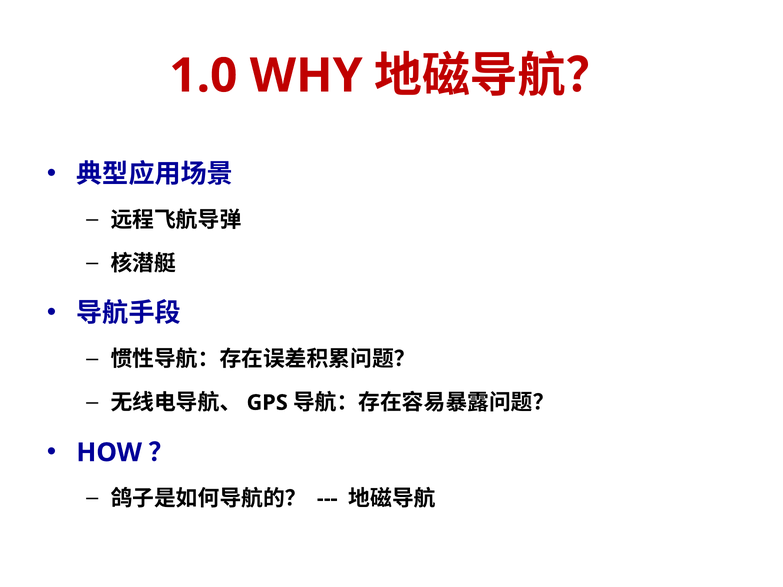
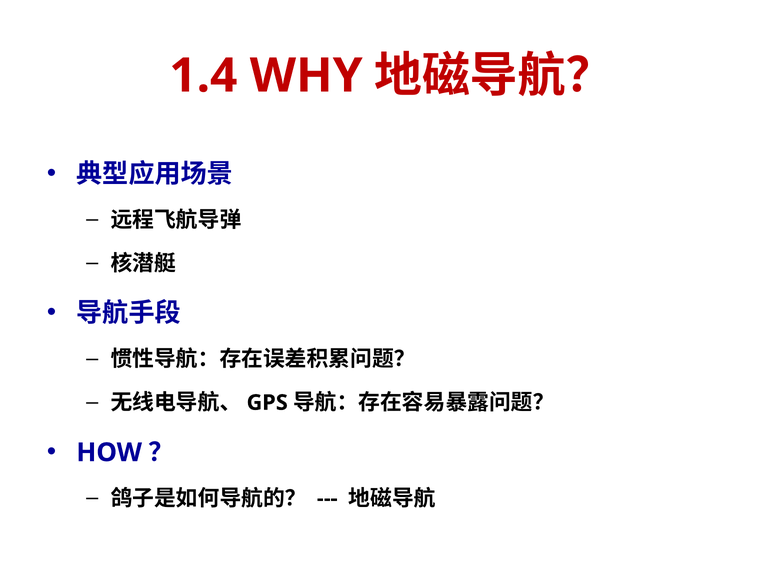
1.0: 1.0 -> 1.4
